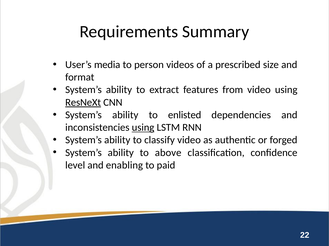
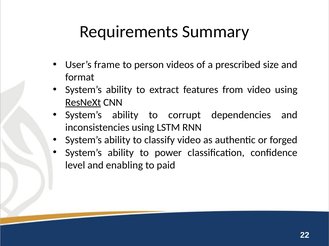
media: media -> frame
enlisted: enlisted -> corrupt
using at (143, 128) underline: present -> none
above: above -> power
